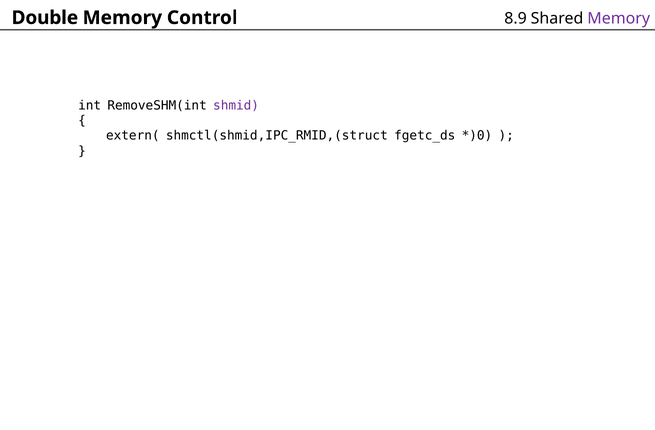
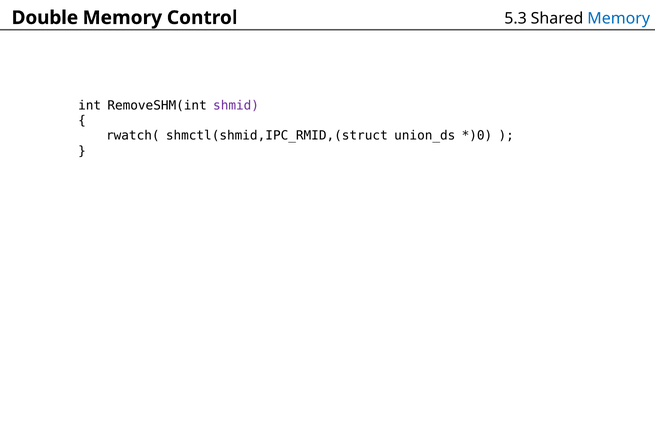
8.9: 8.9 -> 5.3
Memory at (619, 19) colour: purple -> blue
extern(: extern( -> rwatch(
fgetc_ds: fgetc_ds -> union_ds
